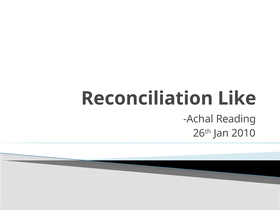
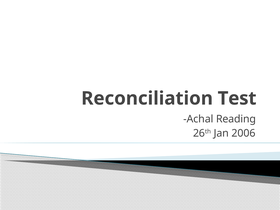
Like: Like -> Test
2010: 2010 -> 2006
